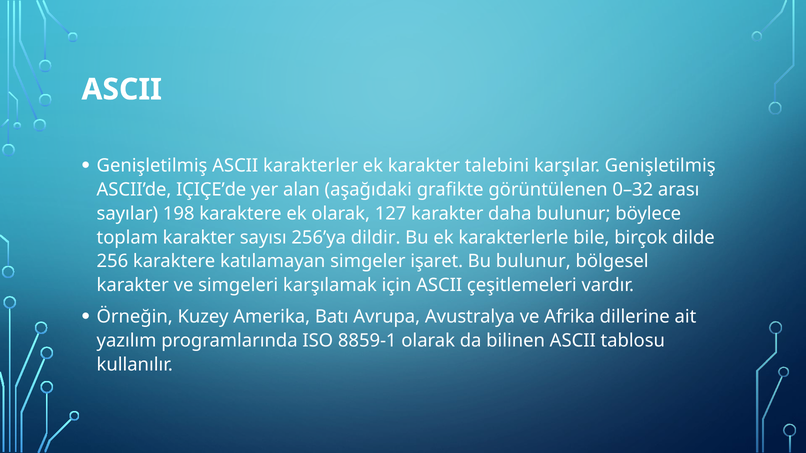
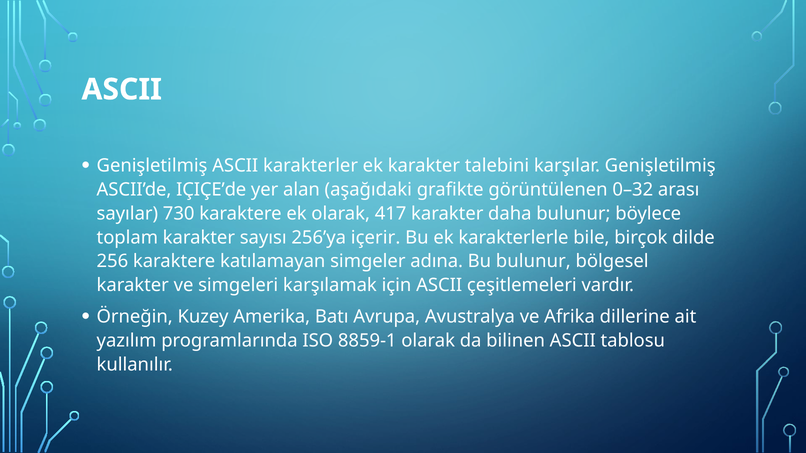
198: 198 -> 730
127: 127 -> 417
dildir: dildir -> içerir
işaret: işaret -> adına
